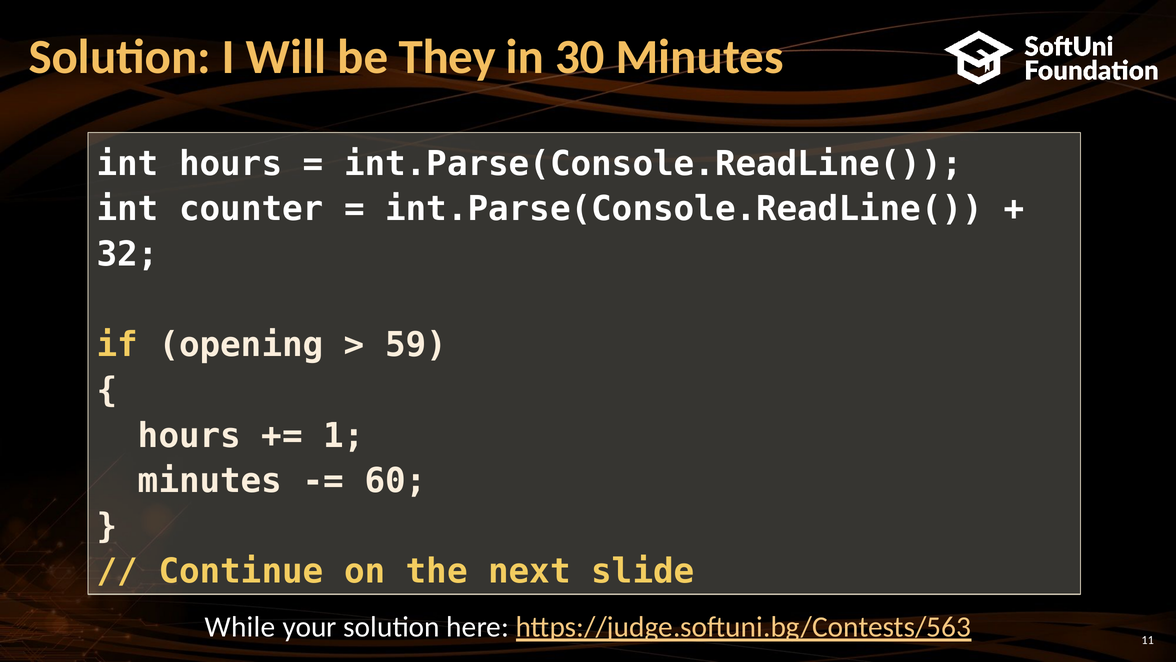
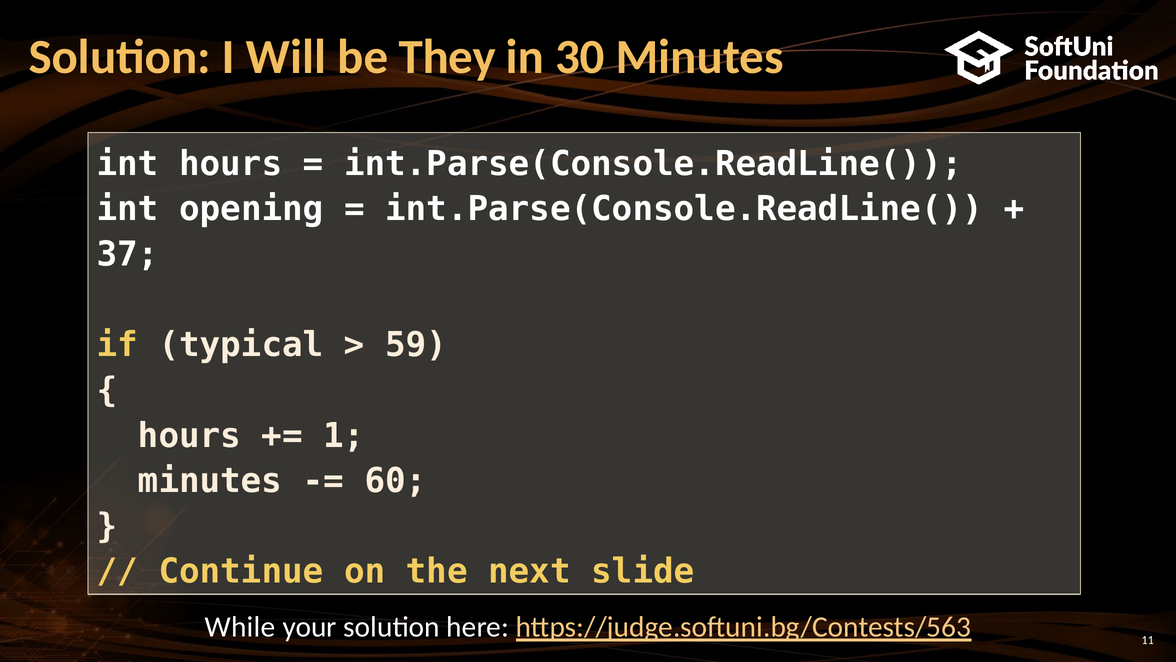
counter: counter -> opening
32: 32 -> 37
opening: opening -> typical
